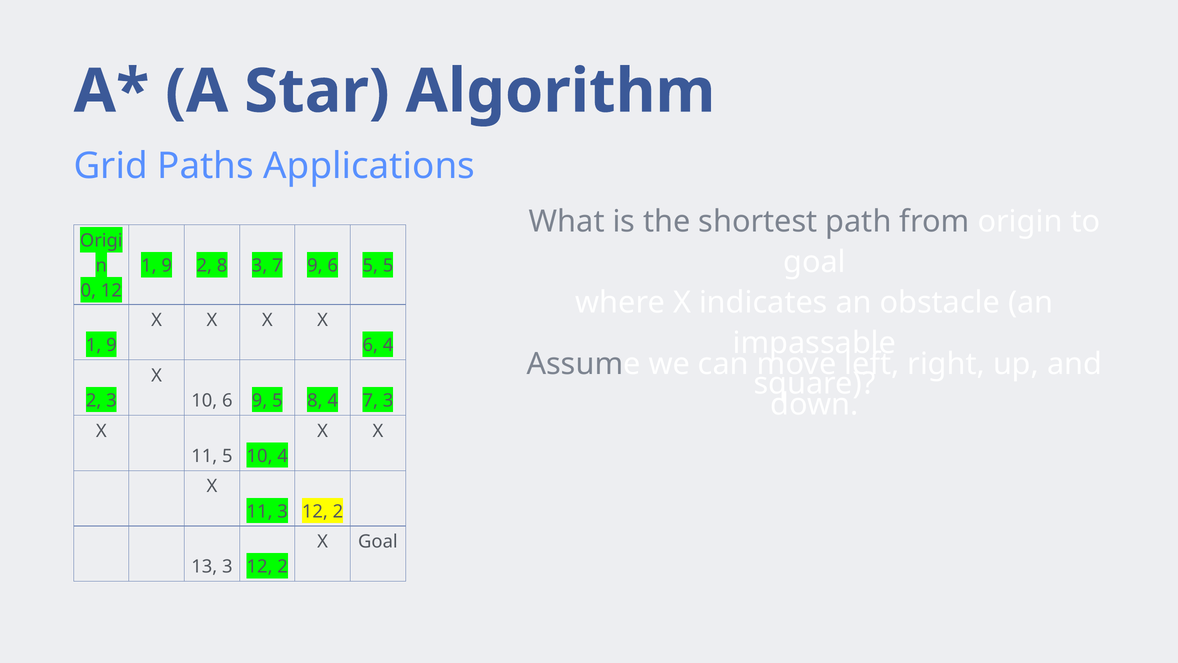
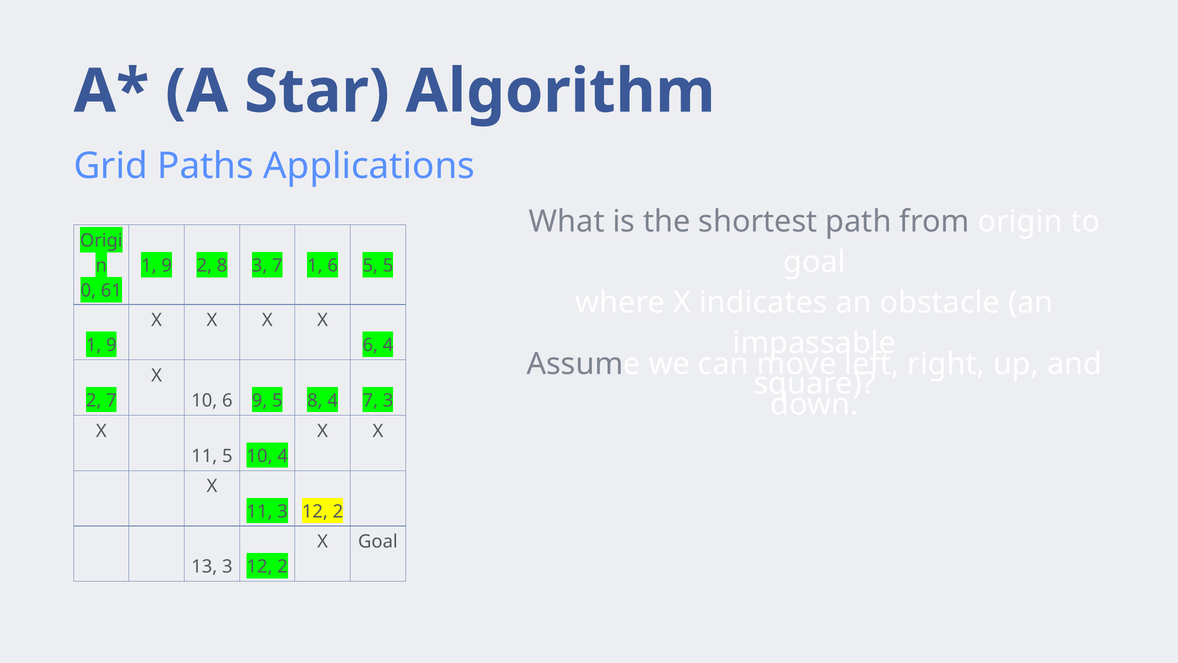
7 9: 9 -> 1
0 12: 12 -> 61
2 3: 3 -> 7
